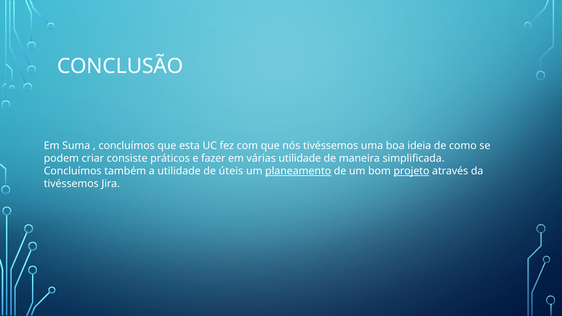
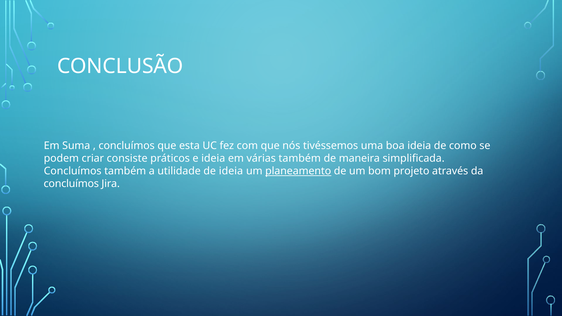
e fazer: fazer -> ideia
várias utilidade: utilidade -> também
de úteis: úteis -> ideia
projeto underline: present -> none
tivéssemos at (71, 184): tivéssemos -> concluímos
